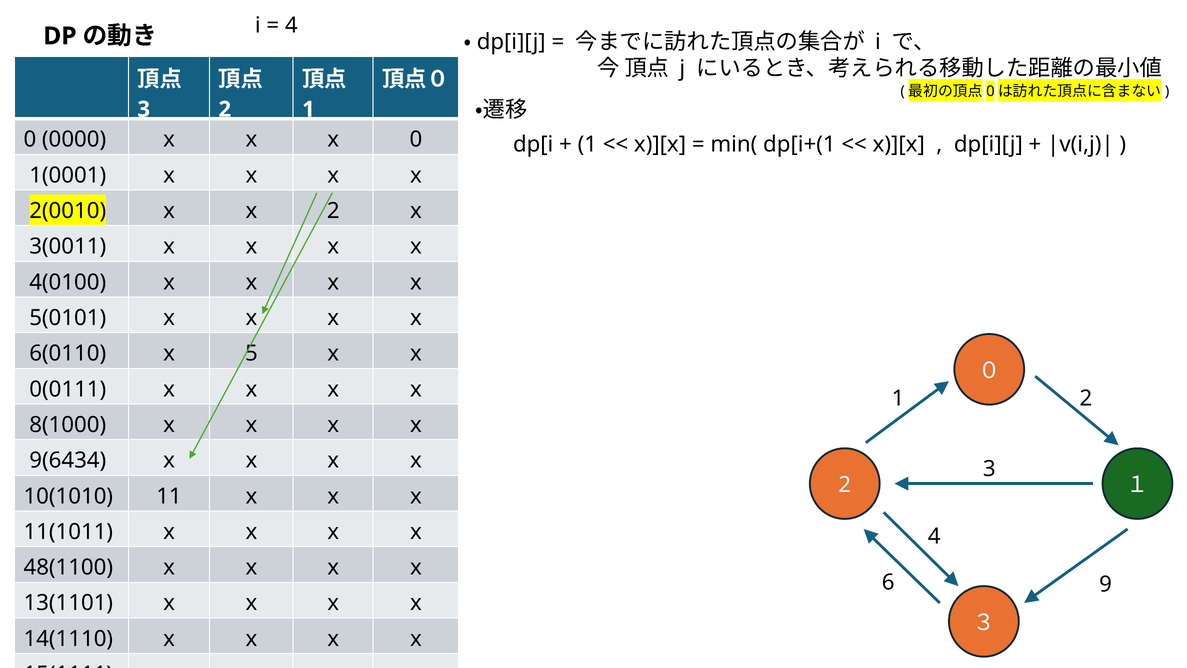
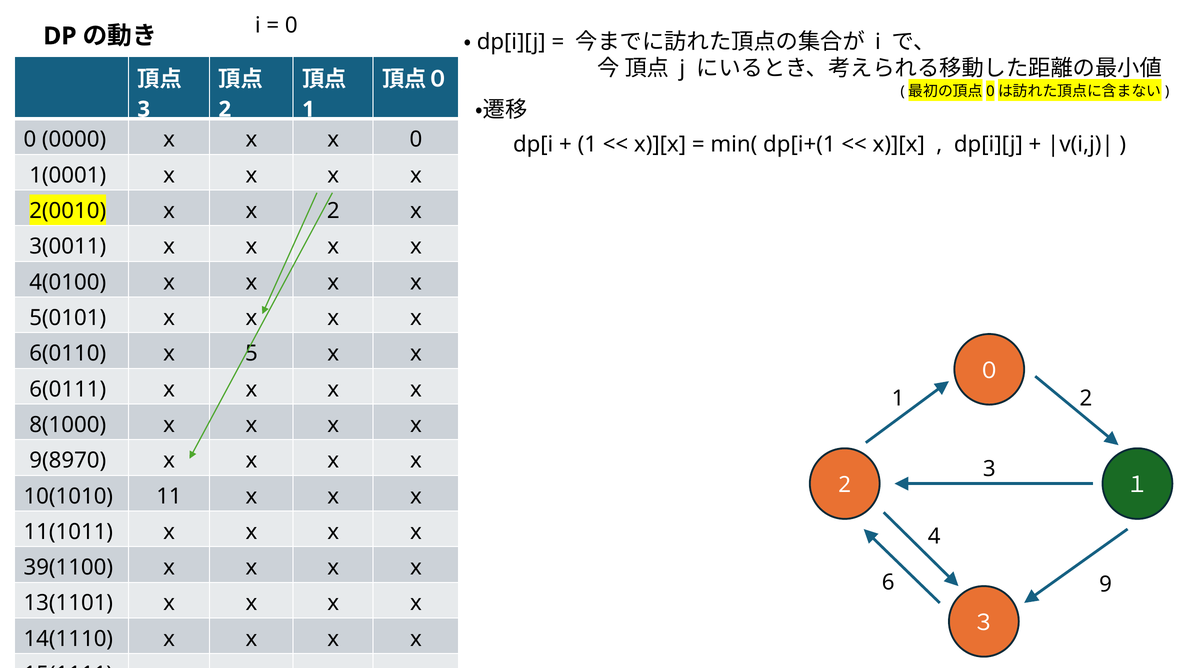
4 at (291, 25): 4 -> 0
0(0111: 0(0111 -> 6(0111
9(6434: 9(6434 -> 9(8970
48(1100: 48(1100 -> 39(1100
